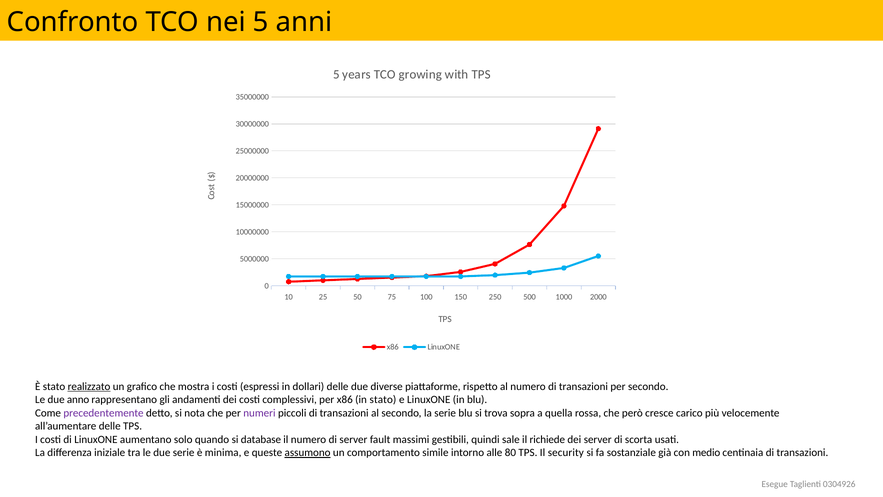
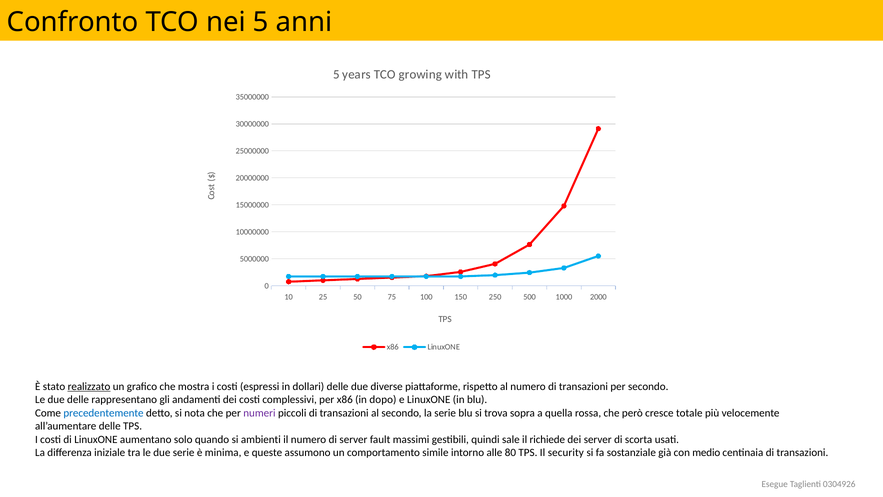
due anno: anno -> delle
in stato: stato -> dopo
precedentemente colour: purple -> blue
carico: carico -> totale
database: database -> ambienti
assumono underline: present -> none
